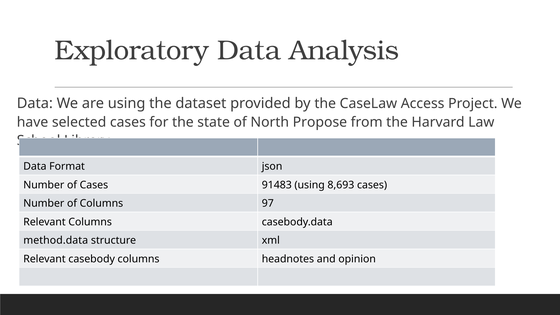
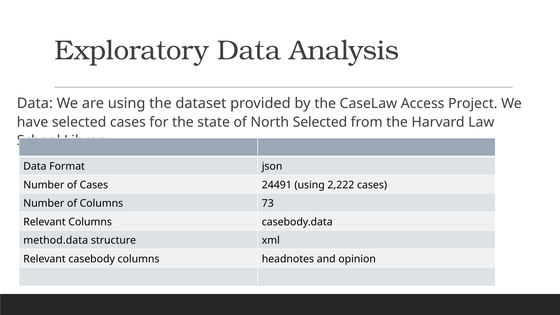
North Propose: Propose -> Selected
91483: 91483 -> 24491
8,693: 8,693 -> 2,222
97: 97 -> 73
